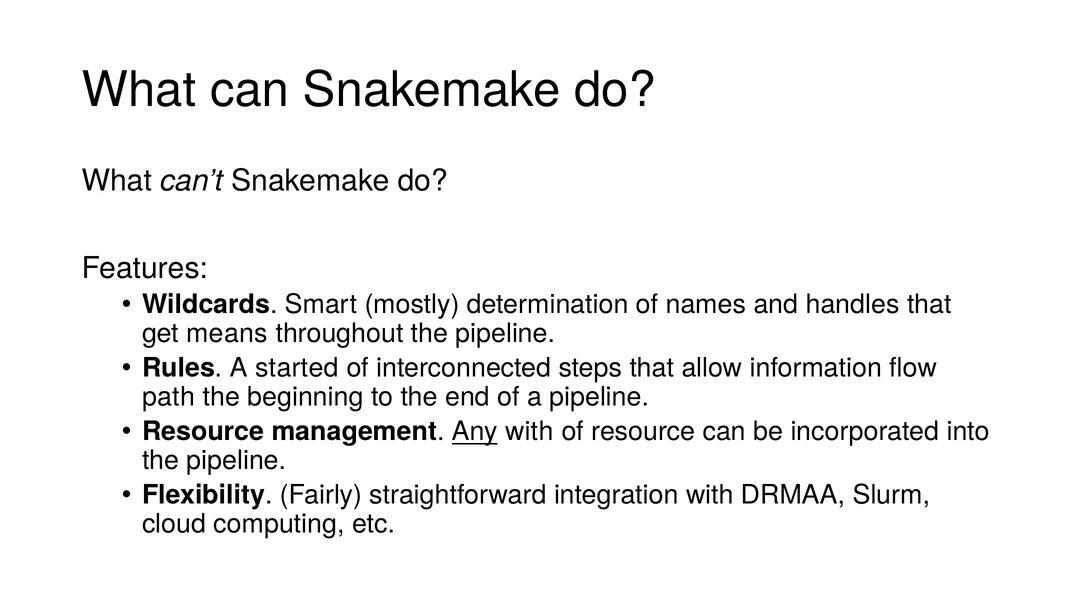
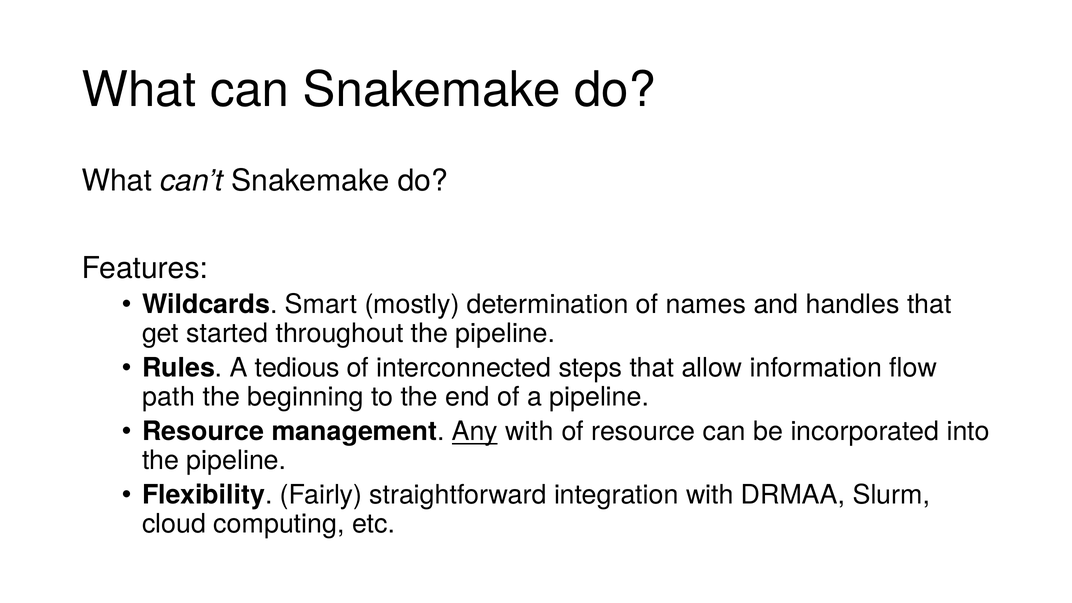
means: means -> started
started: started -> tedious
